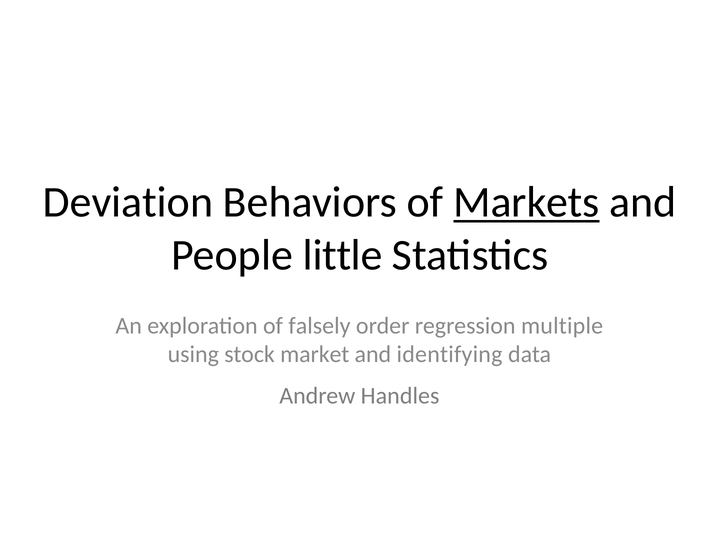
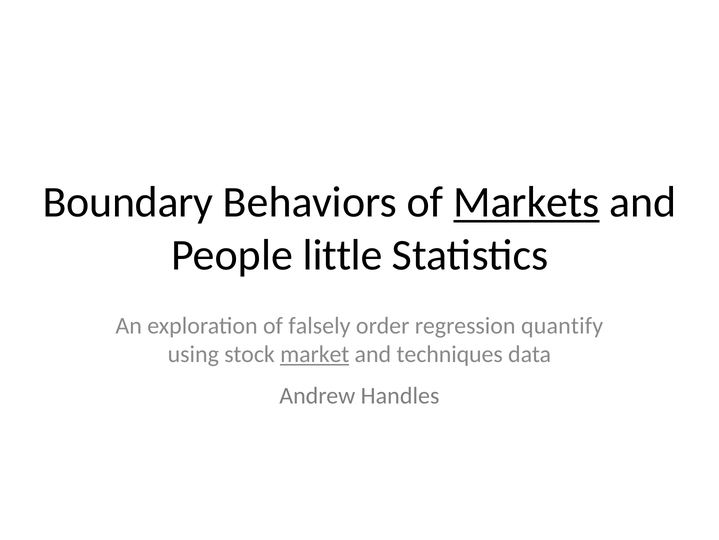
Deviation: Deviation -> Boundary
multiple: multiple -> quantify
market underline: none -> present
identifying: identifying -> techniques
